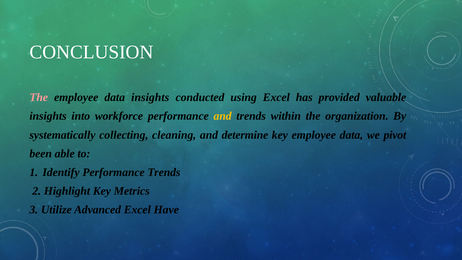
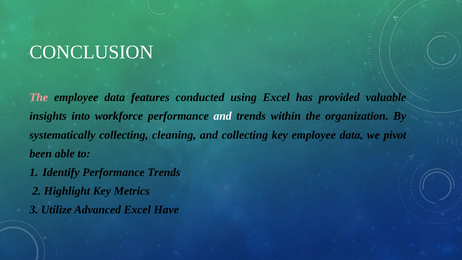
data insights: insights -> features
and at (223, 116) colour: yellow -> white
and determine: determine -> collecting
